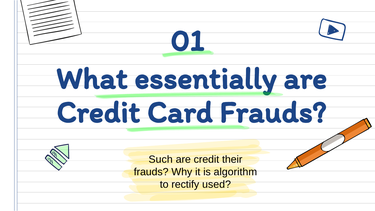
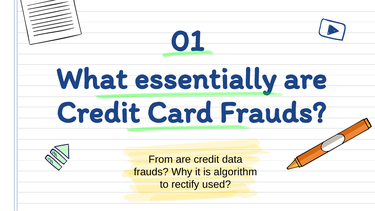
Such: Such -> From
their: their -> data
